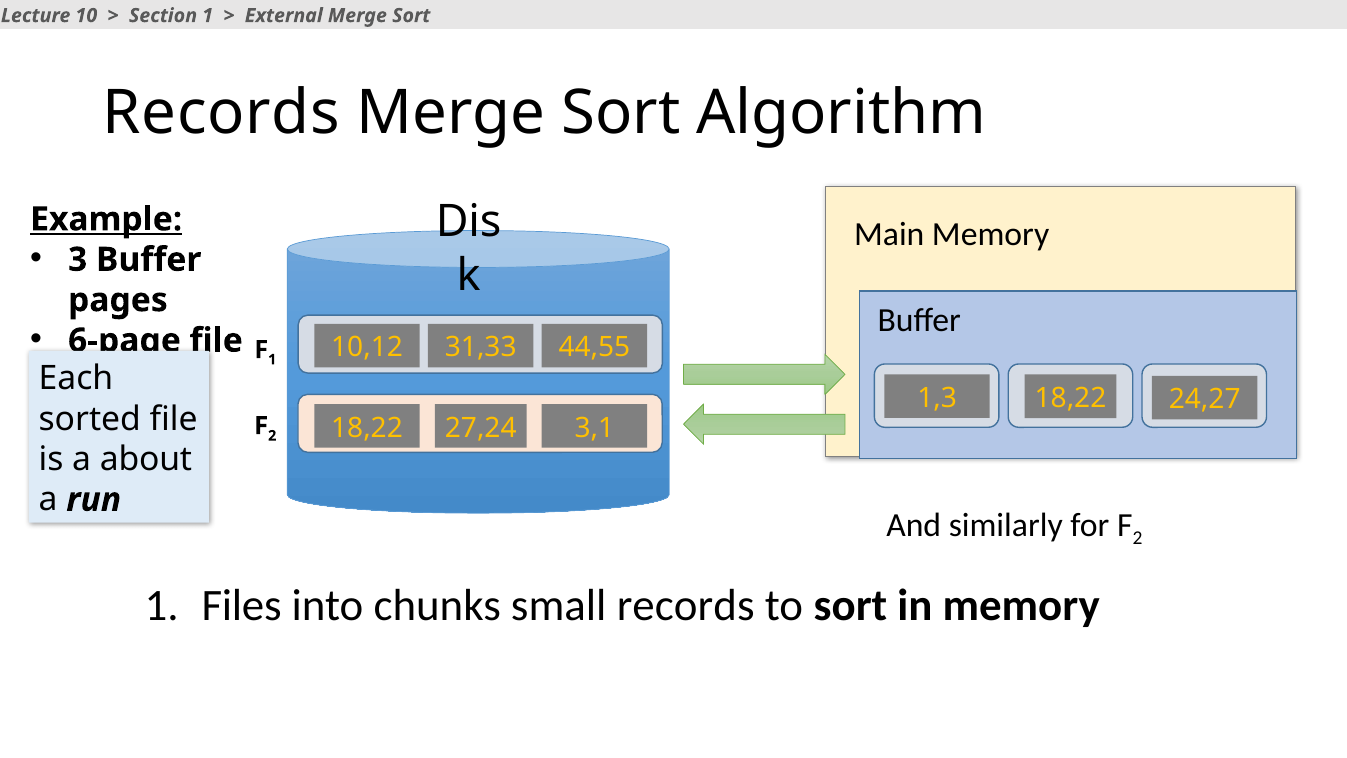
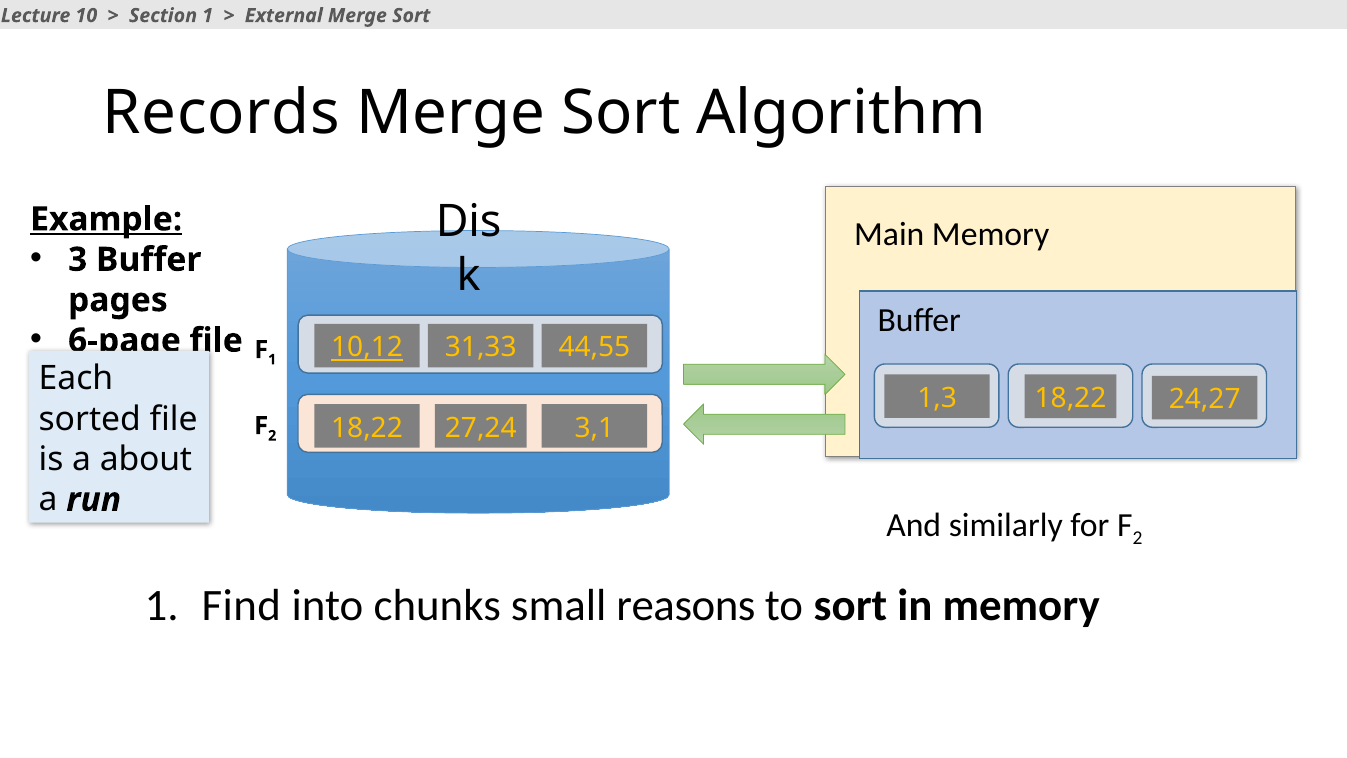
10,12 underline: none -> present
Files: Files -> Find
small records: records -> reasons
